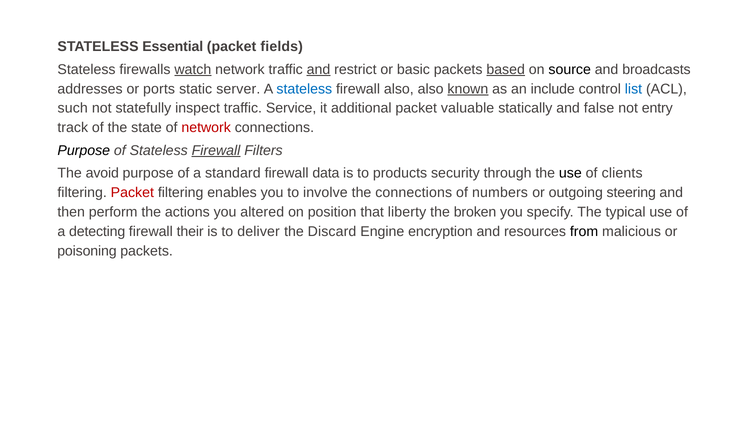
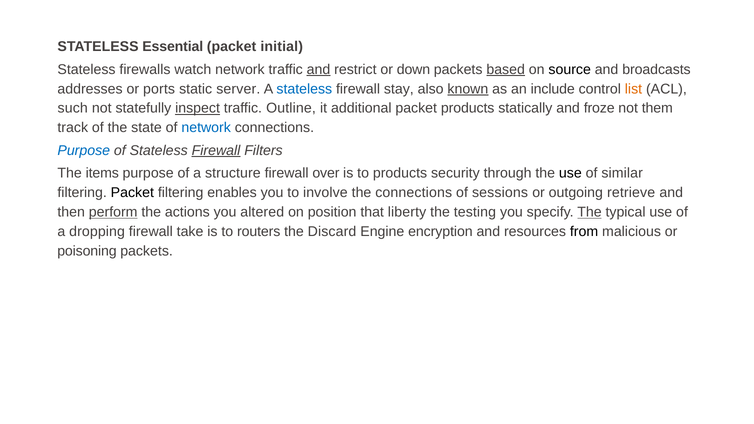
fields: fields -> initial
watch underline: present -> none
basic: basic -> down
firewall also: also -> stay
list colour: blue -> orange
inspect underline: none -> present
Service: Service -> Outline
packet valuable: valuable -> products
false: false -> froze
entry: entry -> them
network at (206, 128) colour: red -> blue
Purpose at (84, 151) colour: black -> blue
avoid: avoid -> items
standard: standard -> structure
data: data -> over
clients: clients -> similar
Packet at (132, 193) colour: red -> black
numbers: numbers -> sessions
steering: steering -> retrieve
perform underline: none -> present
broken: broken -> testing
The at (589, 212) underline: none -> present
detecting: detecting -> dropping
their: their -> take
deliver: deliver -> routers
